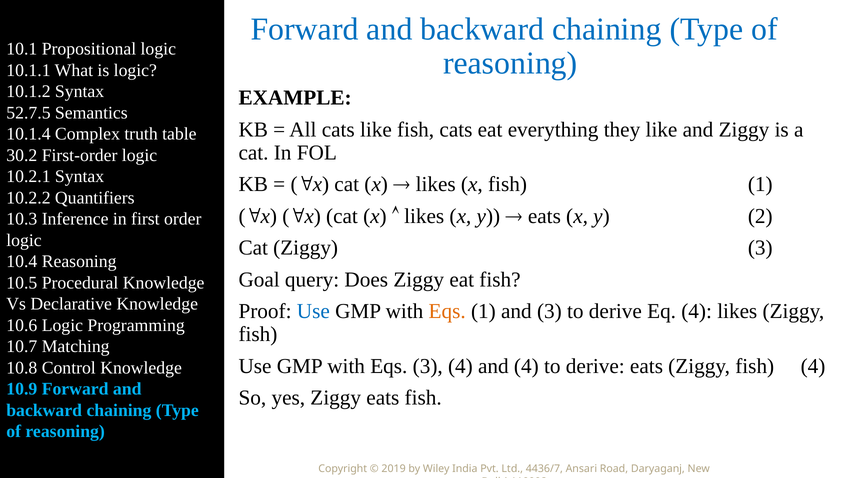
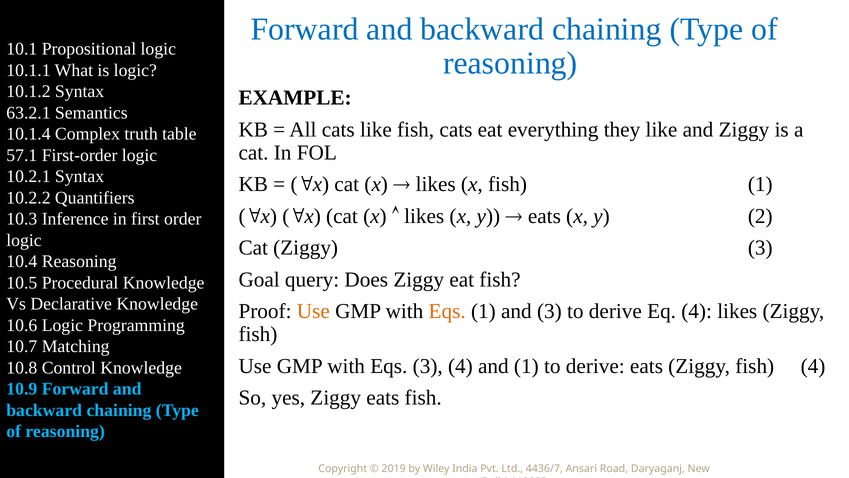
52.7.5: 52.7.5 -> 63.2.1
30.2: 30.2 -> 57.1
Use at (313, 311) colour: blue -> orange
and 4: 4 -> 1
